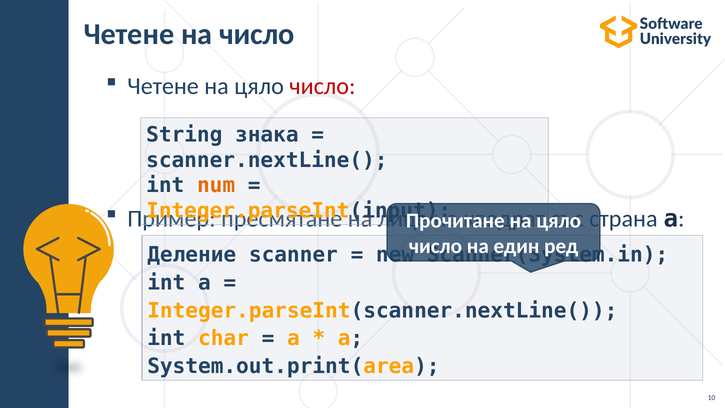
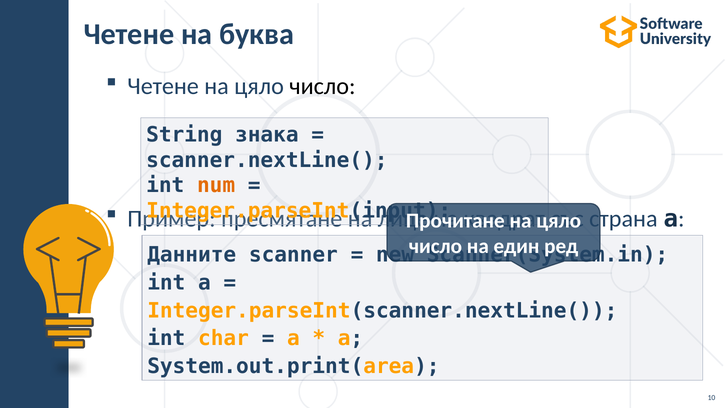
на число: число -> буква
число at (322, 86) colour: red -> black
Деление: Деление -> Данните
